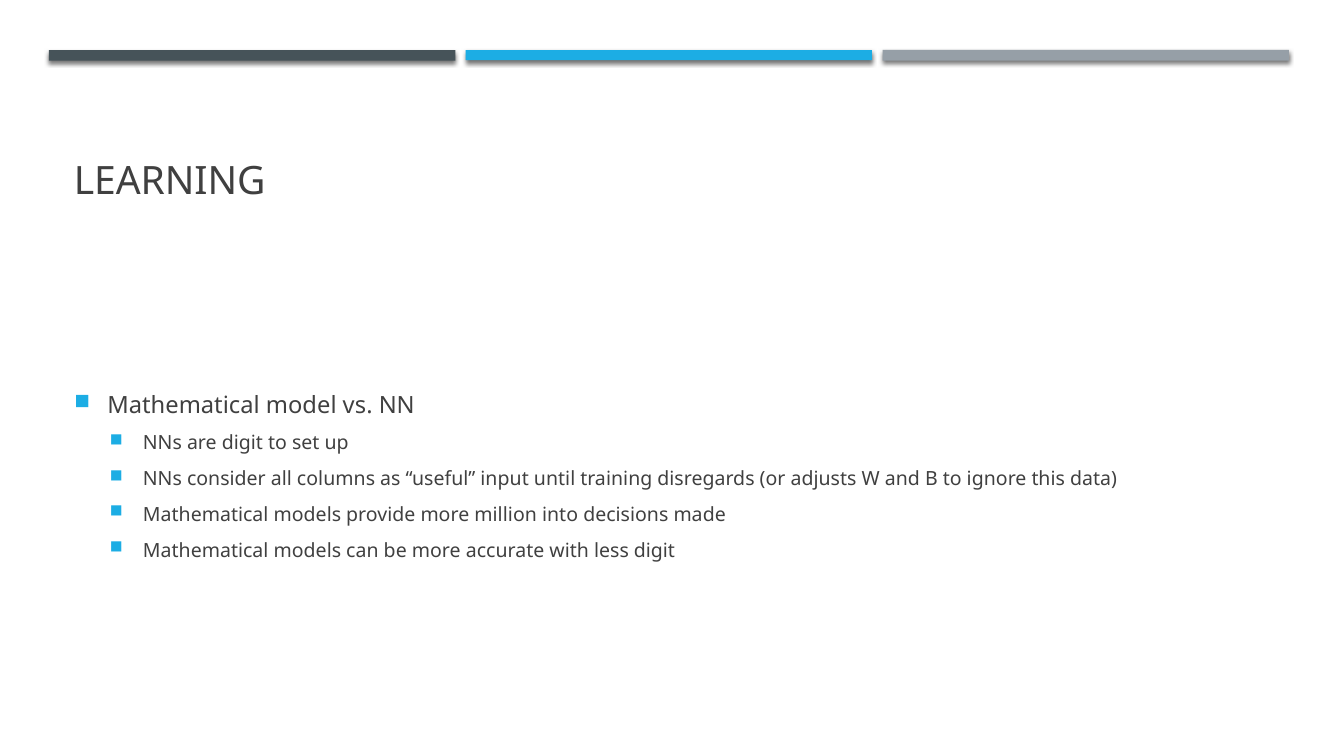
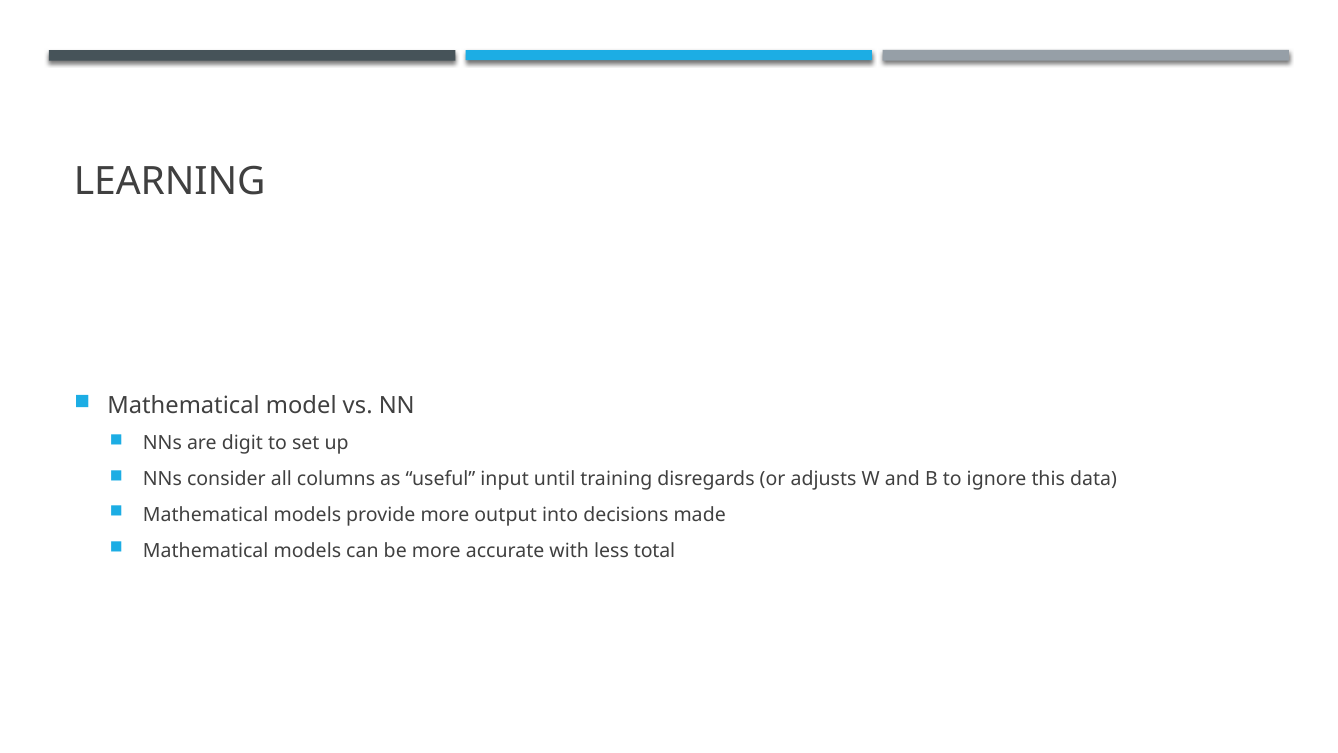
million: million -> output
less digit: digit -> total
